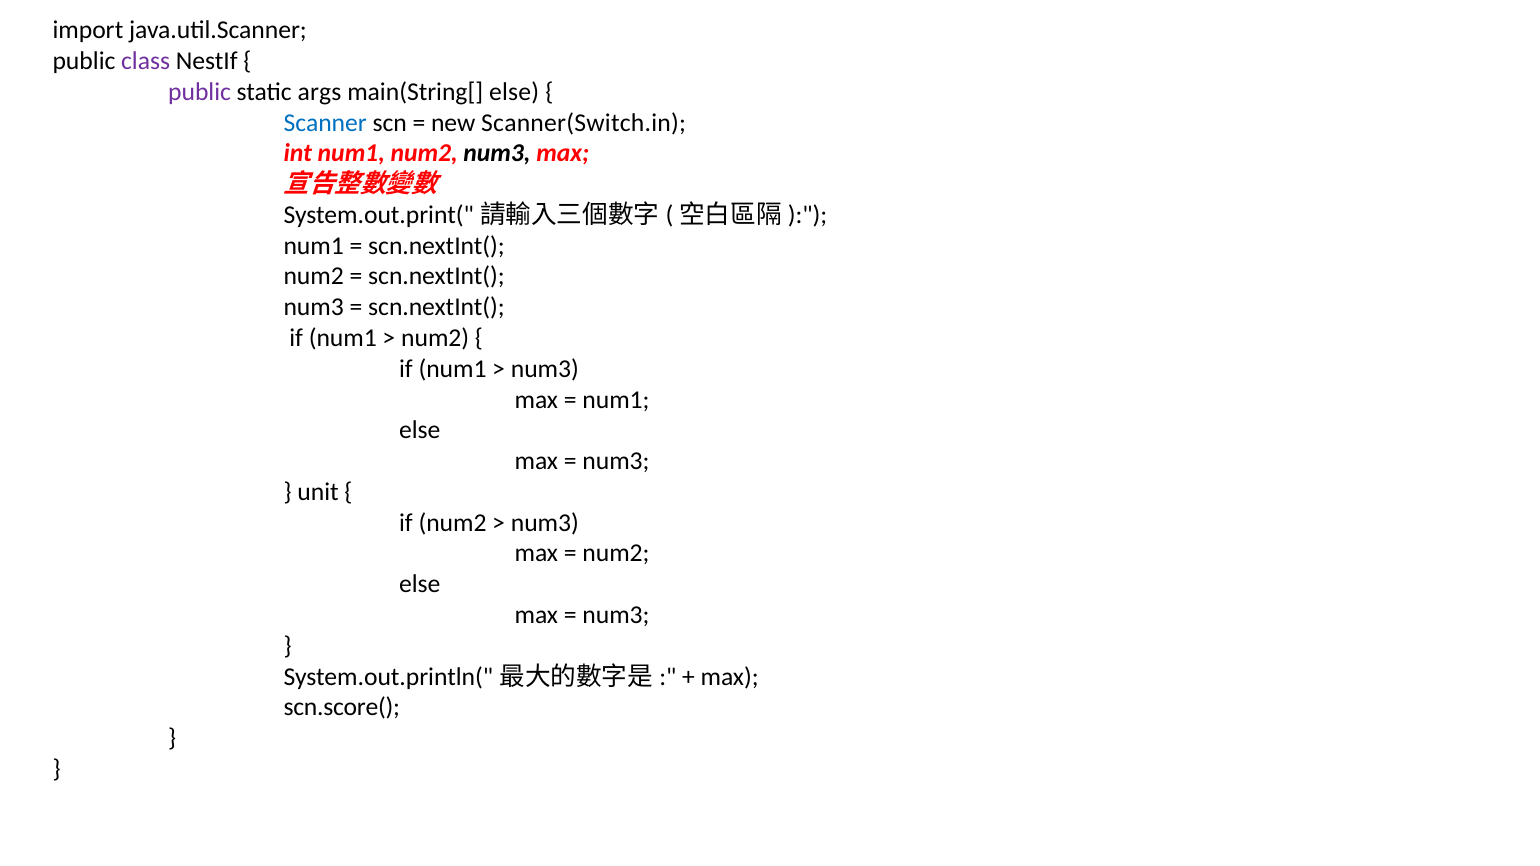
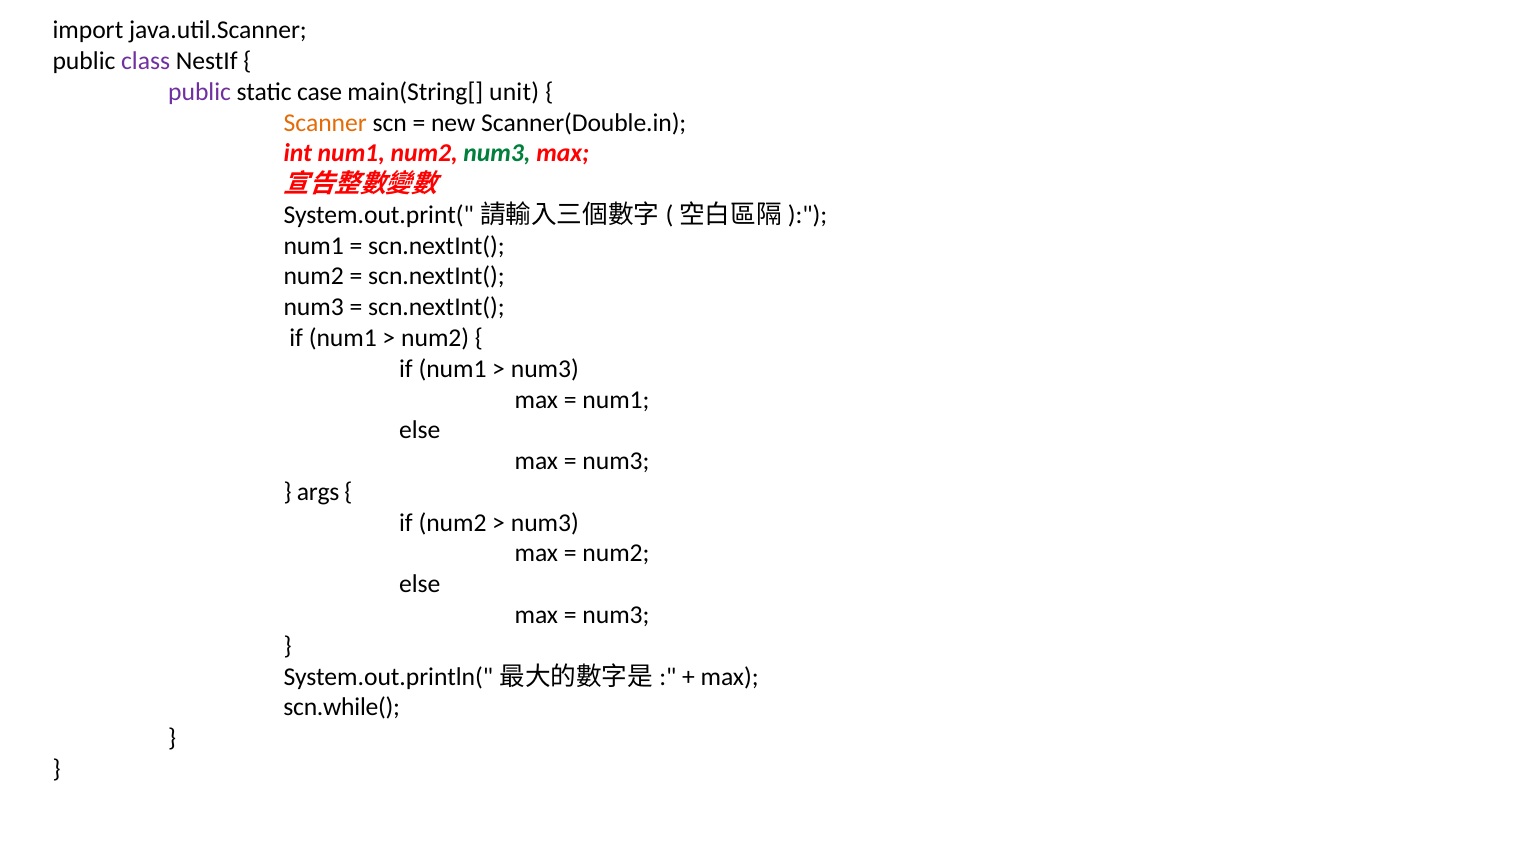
args: args -> case
main(String[ else: else -> unit
Scanner colour: blue -> orange
Scanner(Switch.in: Scanner(Switch.in -> Scanner(Double.in
num3 at (497, 153) colour: black -> green
unit: unit -> args
scn.score(: scn.score( -> scn.while(
